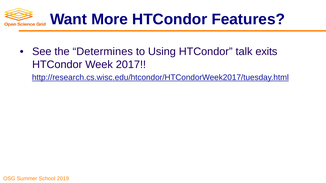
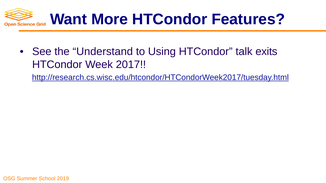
Determines: Determines -> Understand
